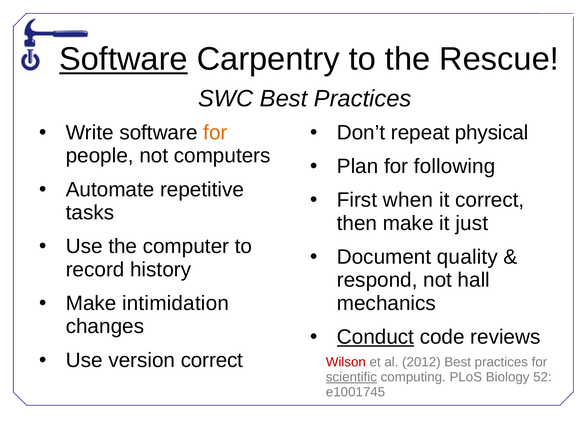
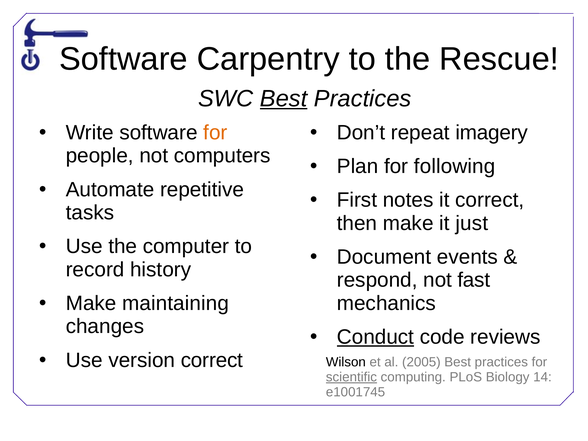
Software at (123, 59) underline: present -> none
Best at (284, 99) underline: none -> present
physical: physical -> imagery
when: when -> notes
quality: quality -> events
hall: hall -> fast
intimidation: intimidation -> maintaining
Wilson colour: red -> black
2012: 2012 -> 2005
52: 52 -> 14
